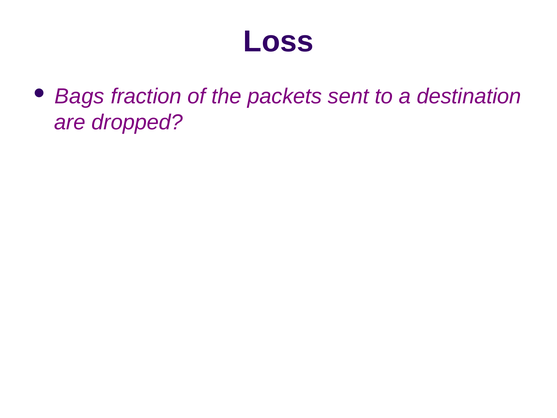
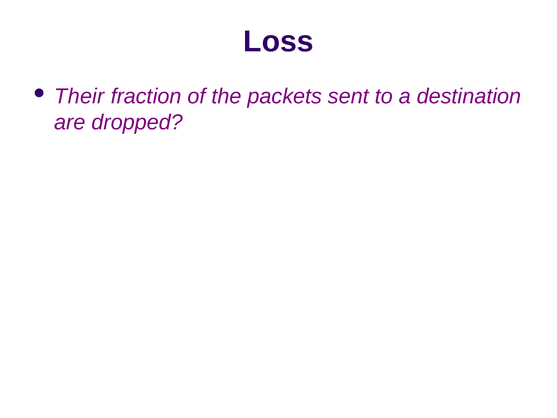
Bags: Bags -> Their
